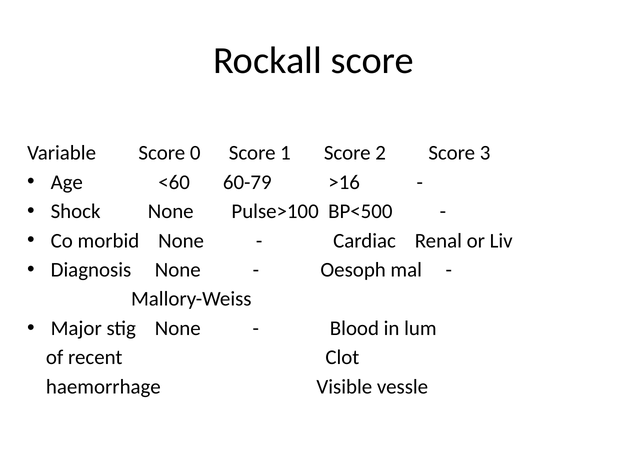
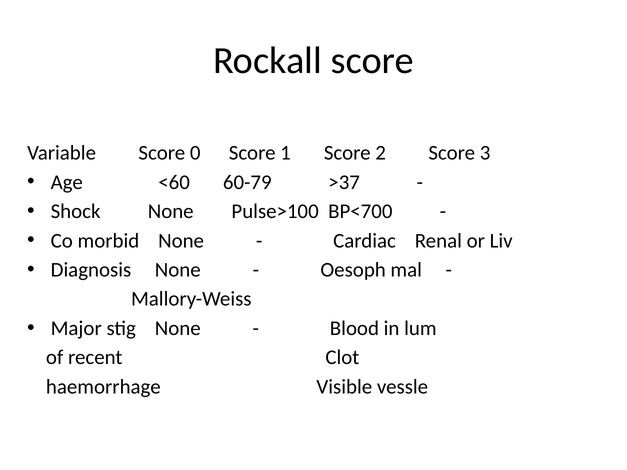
>16: >16 -> >37
BP<500: BP<500 -> BP<700
